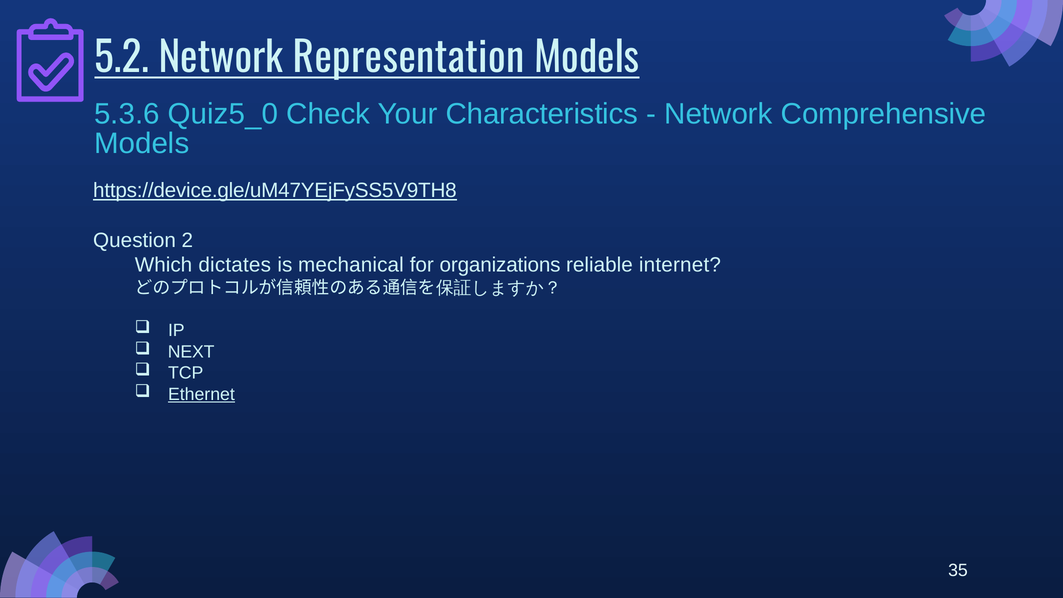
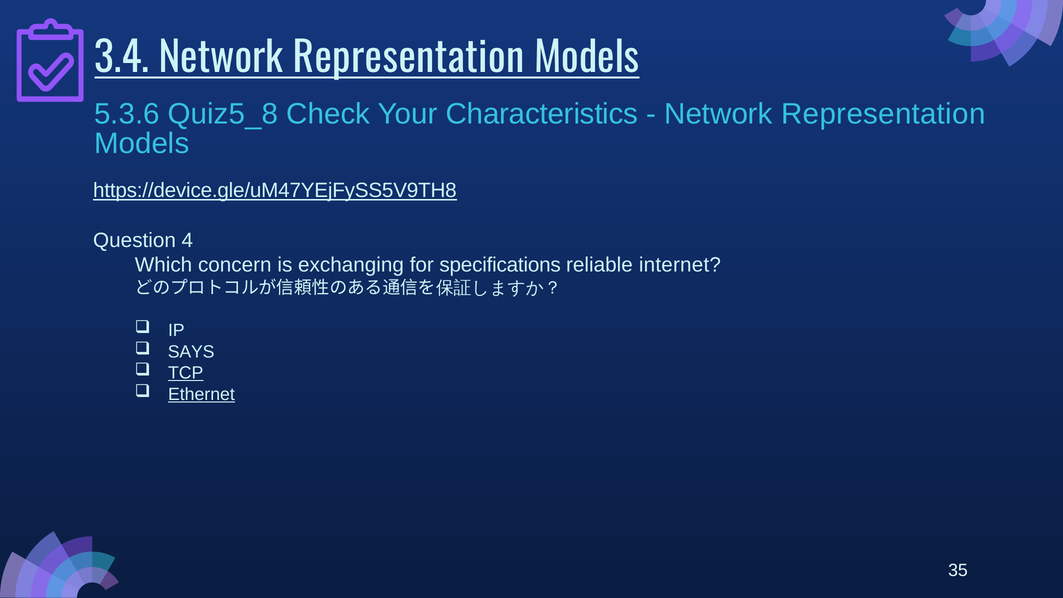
5.2: 5.2 -> 3.4
Quiz5_0: Quiz5_0 -> Quiz5_8
Comprehensive at (884, 114): Comprehensive -> Representation
2: 2 -> 4
dictates: dictates -> concern
mechanical: mechanical -> exchanging
organizations: organizations -> specifications
NEXT: NEXT -> SAYS
TCP underline: none -> present
